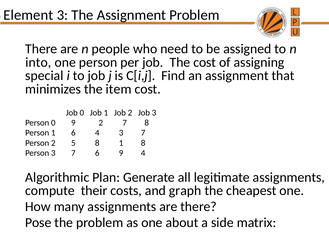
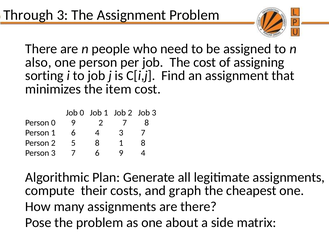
Element: Element -> Through
into: into -> also
special: special -> sorting
